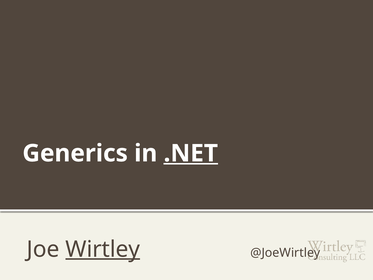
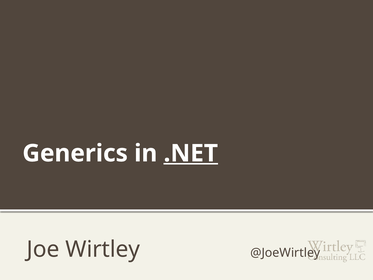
Wirtley underline: present -> none
